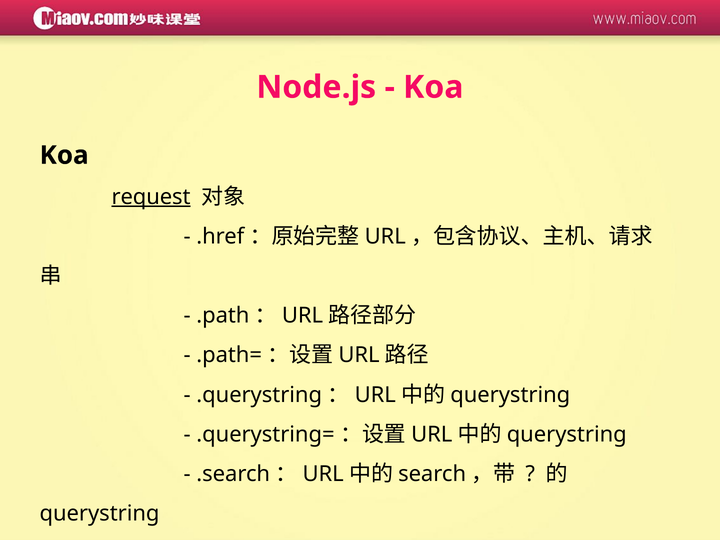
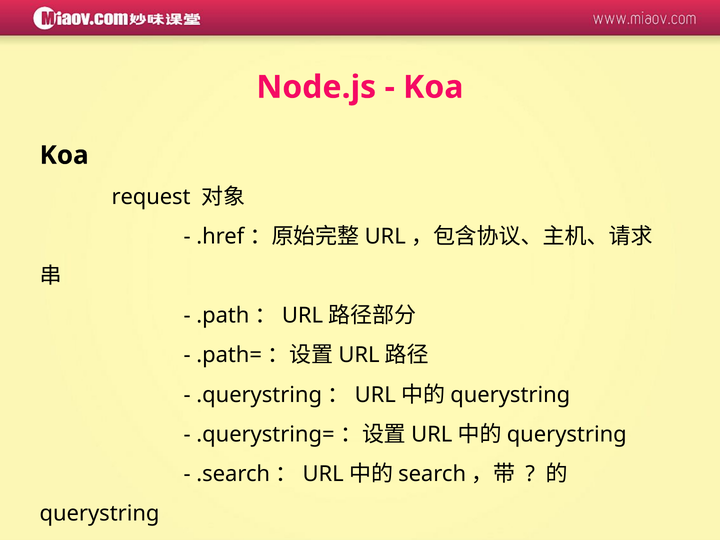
request underline: present -> none
